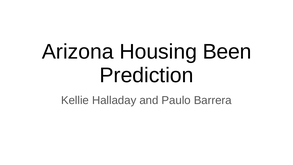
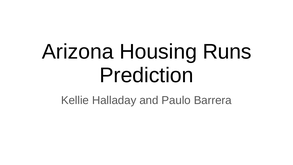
Been: Been -> Runs
